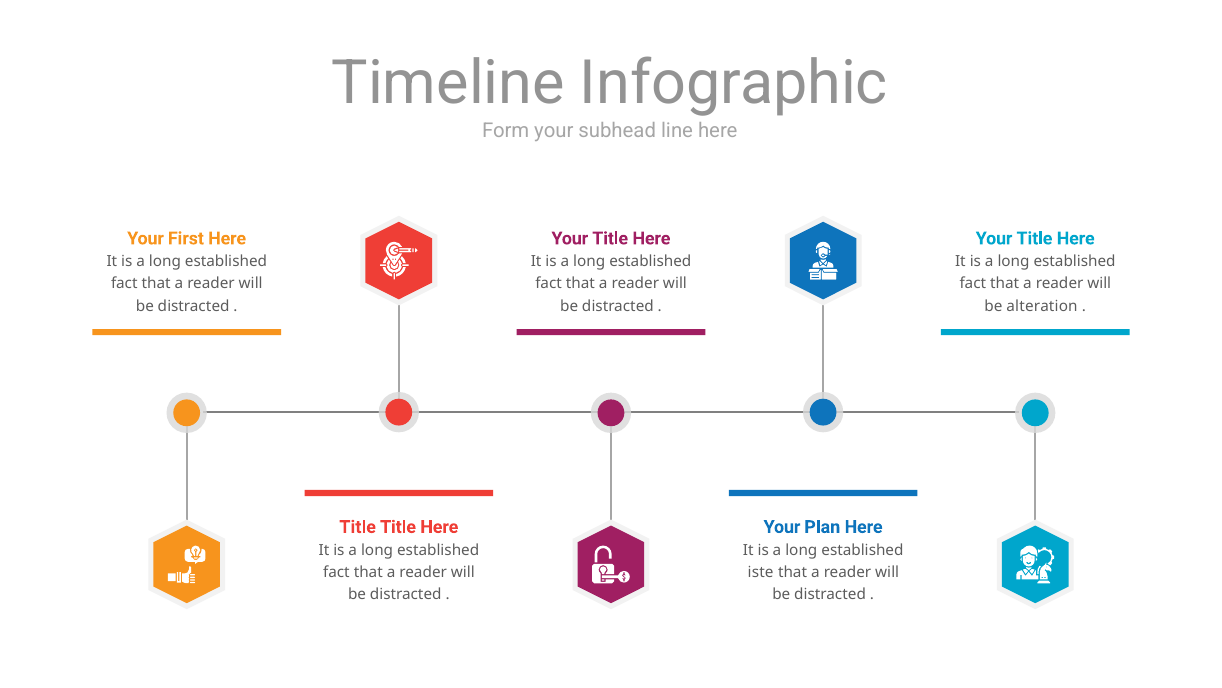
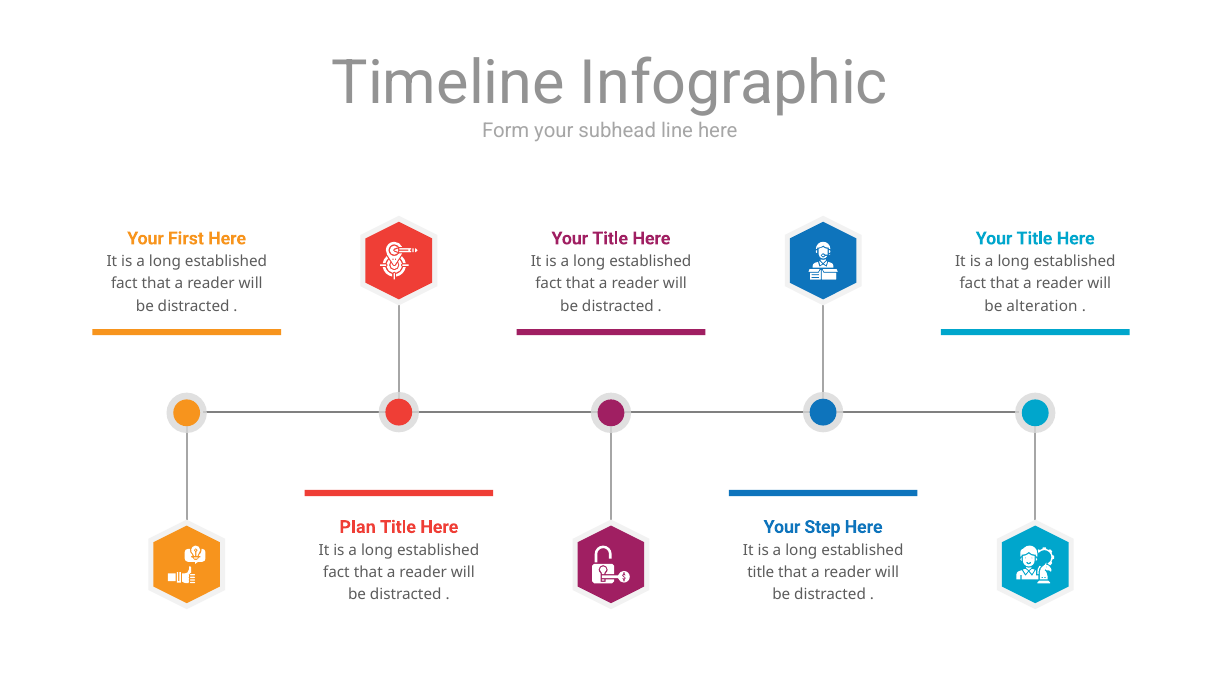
Title at (358, 527): Title -> Plan
Plan: Plan -> Step
iste at (761, 572): iste -> title
